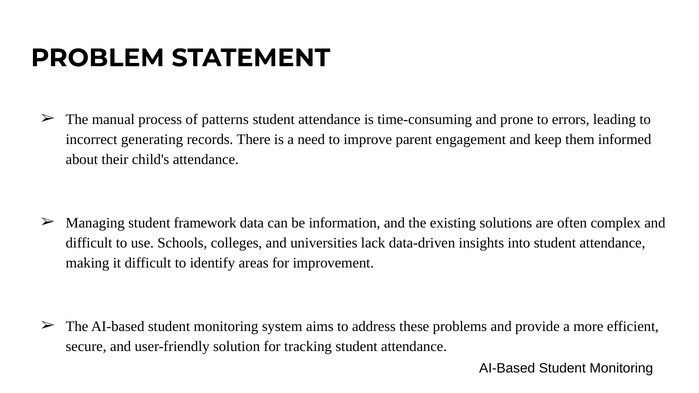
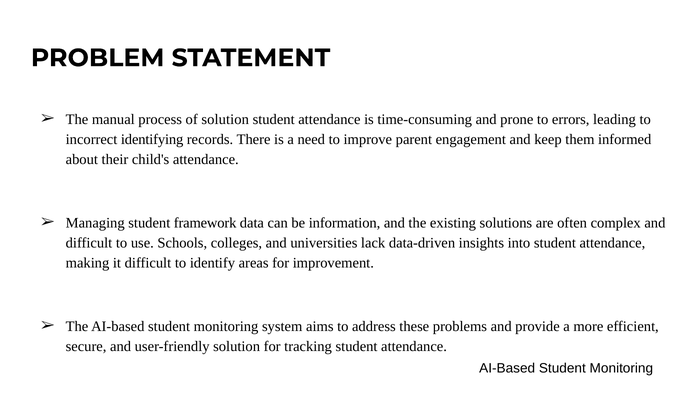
of patterns: patterns -> solution
generating: generating -> identifying
